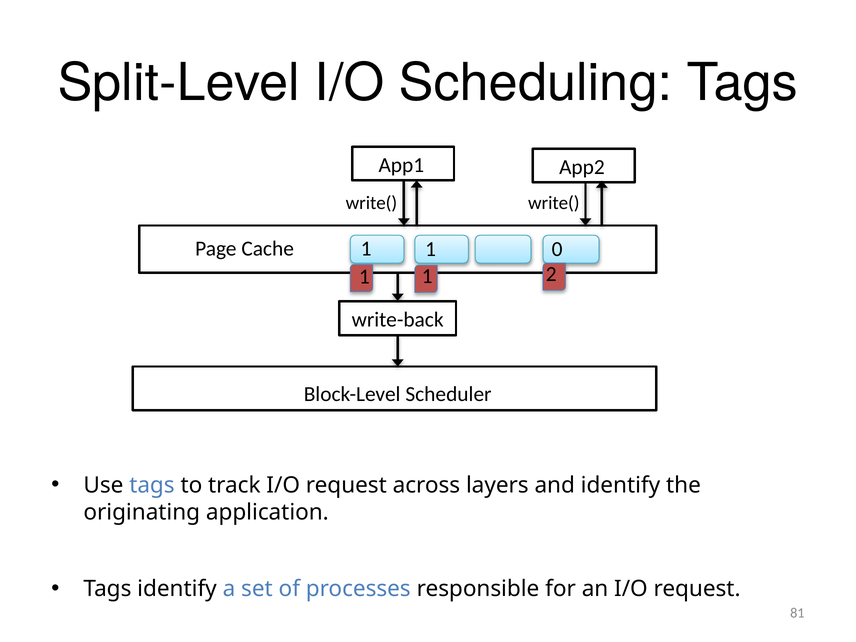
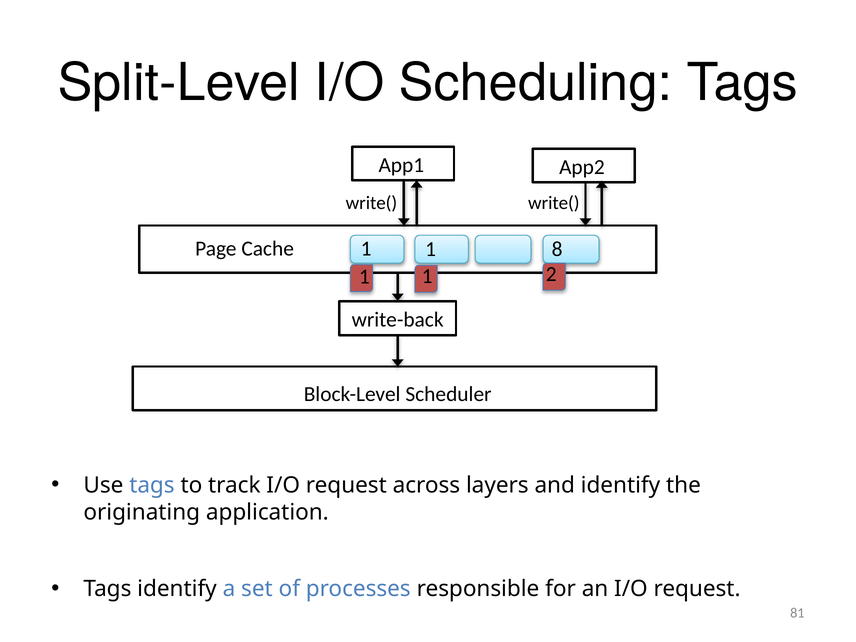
0: 0 -> 8
